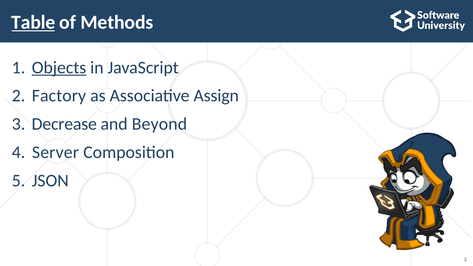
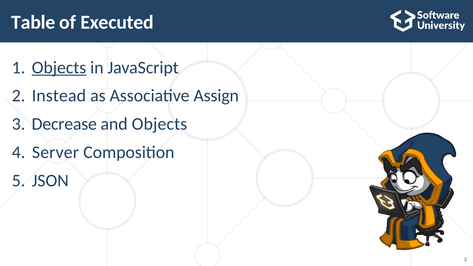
Table underline: present -> none
Methods: Methods -> Executed
Factory: Factory -> Instead
and Beyond: Beyond -> Objects
